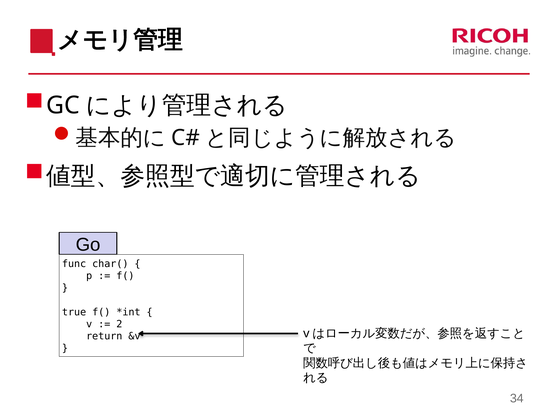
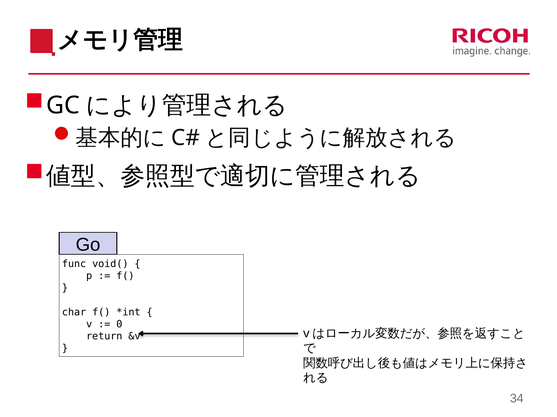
char(: char( -> void(
true: true -> char
2: 2 -> 0
